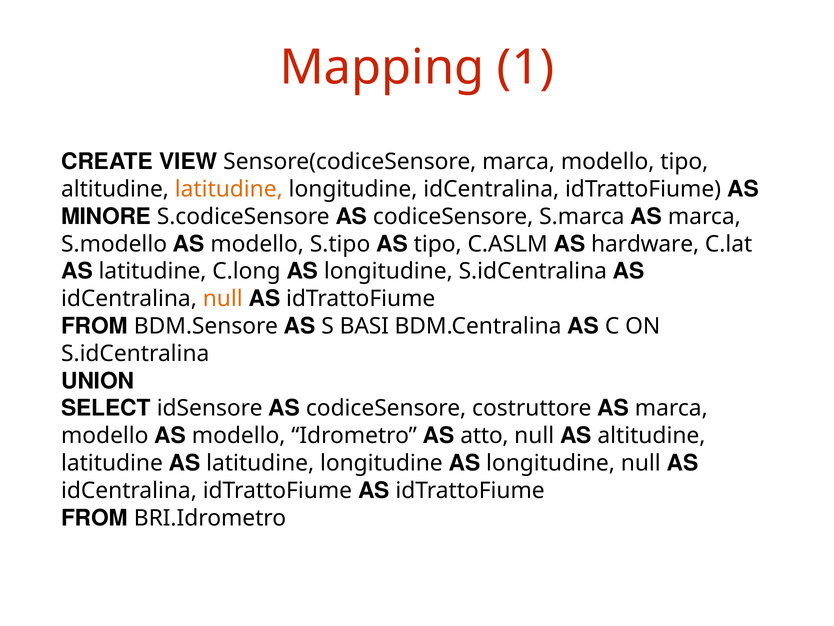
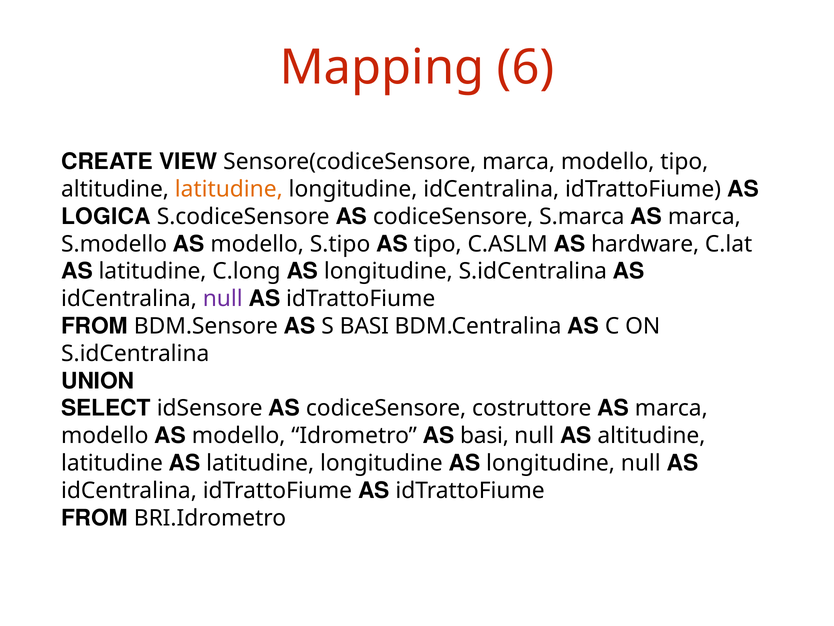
1: 1 -> 6
MINORE: MINORE -> LOGICA
null at (223, 299) colour: orange -> purple
AS atto: atto -> basi
